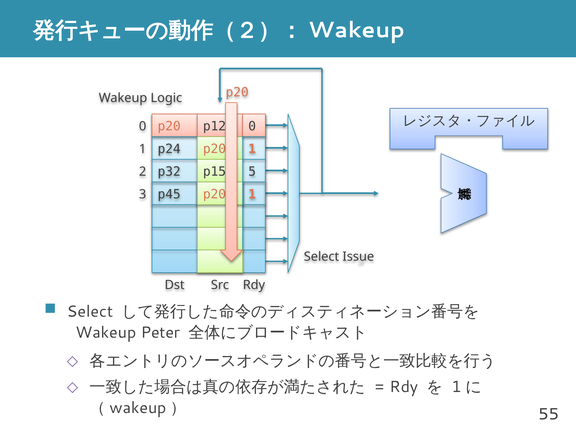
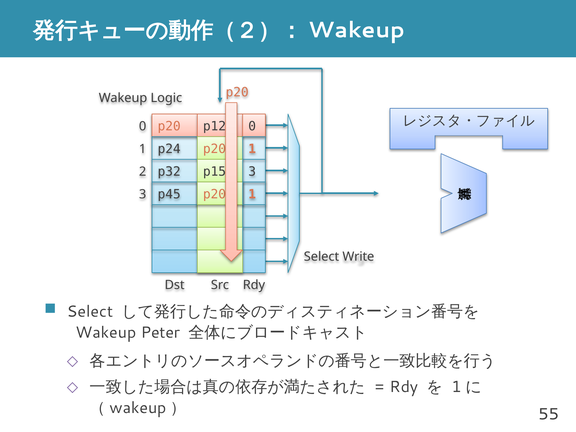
5 at (252, 172): 5 -> 3
Issue: Issue -> Write
